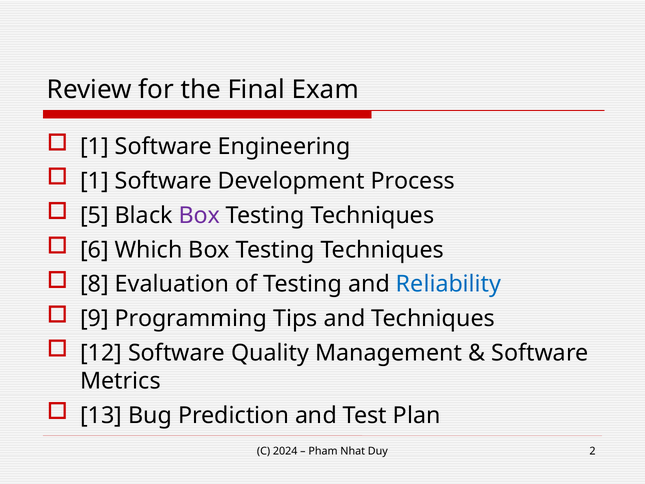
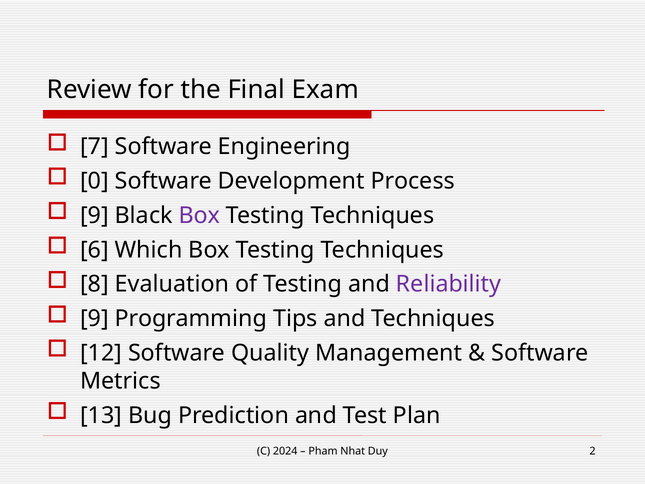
1 at (94, 147): 1 -> 7
1 at (94, 181): 1 -> 0
5 at (94, 215): 5 -> 9
Reliability colour: blue -> purple
